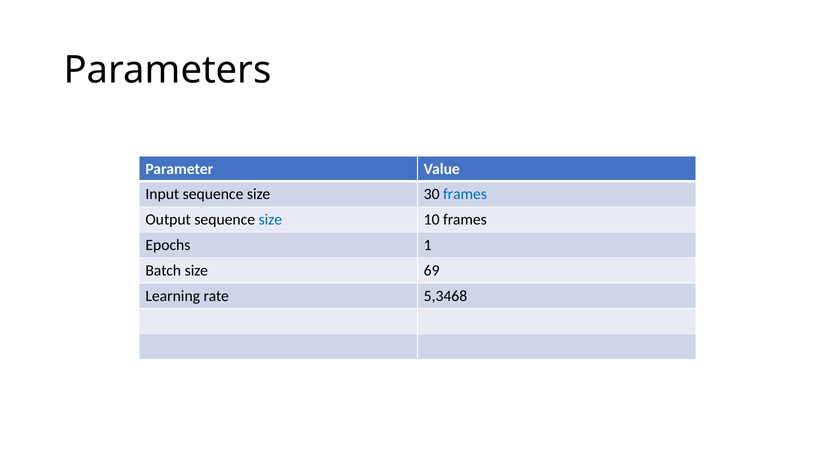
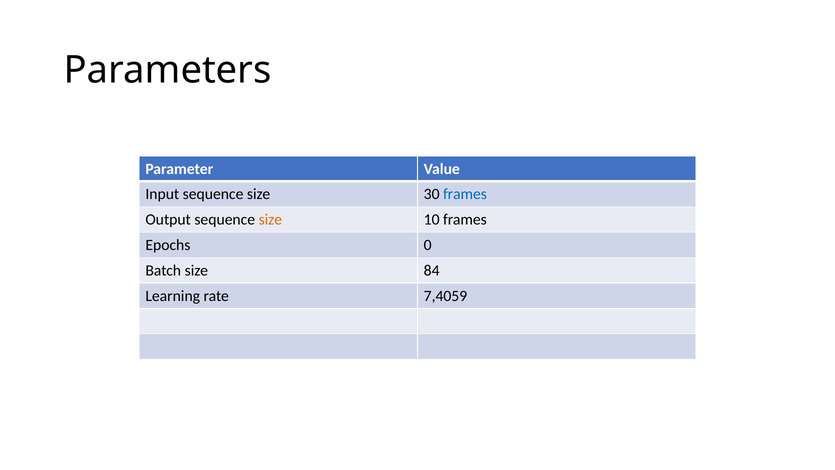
size at (270, 220) colour: blue -> orange
1: 1 -> 0
69: 69 -> 84
5,3468: 5,3468 -> 7,4059
